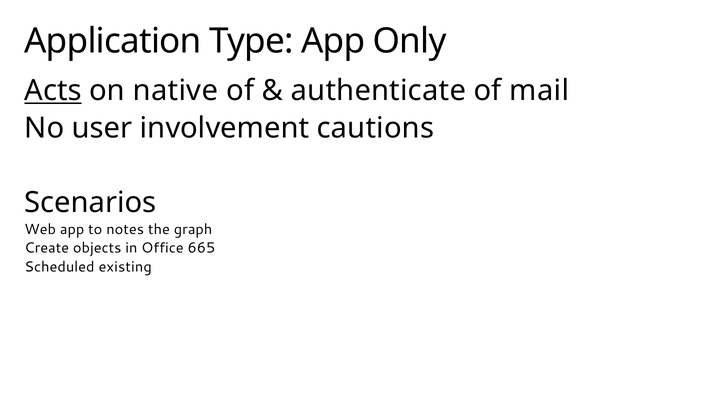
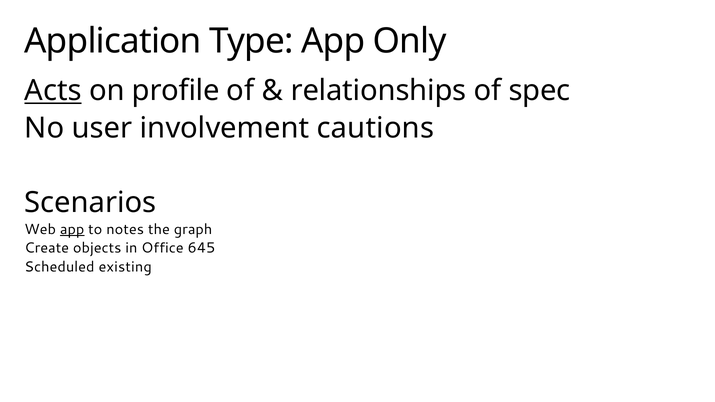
native: native -> profile
authenticate: authenticate -> relationships
mail: mail -> spec
app at (72, 230) underline: none -> present
665: 665 -> 645
